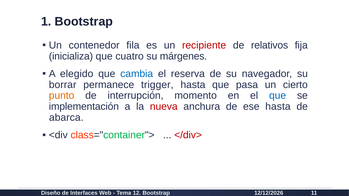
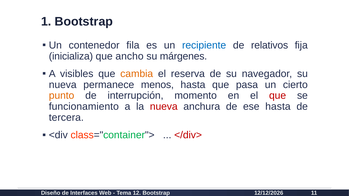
recipiente colour: red -> blue
cuatro: cuatro -> ancho
elegido: elegido -> visibles
cambia colour: blue -> orange
borrar at (63, 85): borrar -> nueva
trigger: trigger -> menos
que at (278, 96) colour: blue -> red
implementación: implementación -> funcionamiento
abarca: abarca -> tercera
